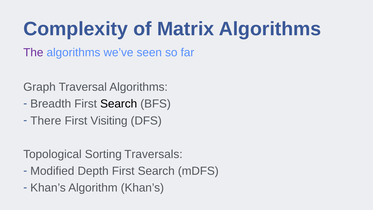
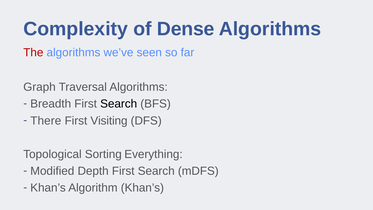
Matrix: Matrix -> Dense
The colour: purple -> red
Traversals: Traversals -> Everything
